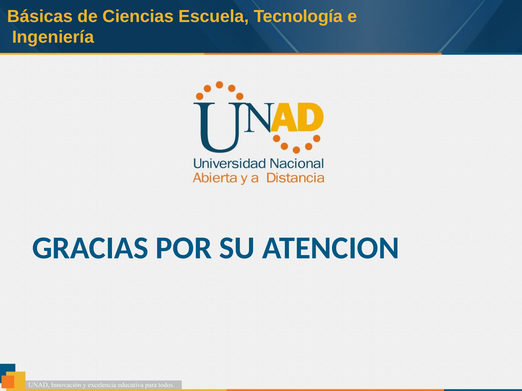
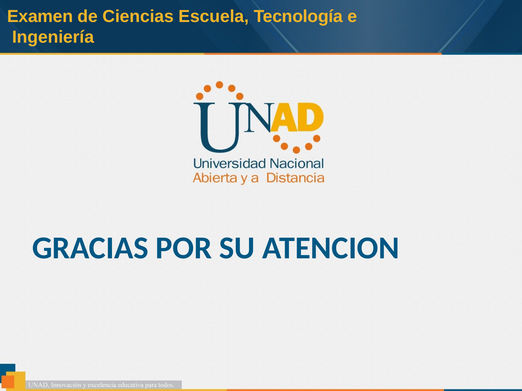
Básicas: Básicas -> Examen
